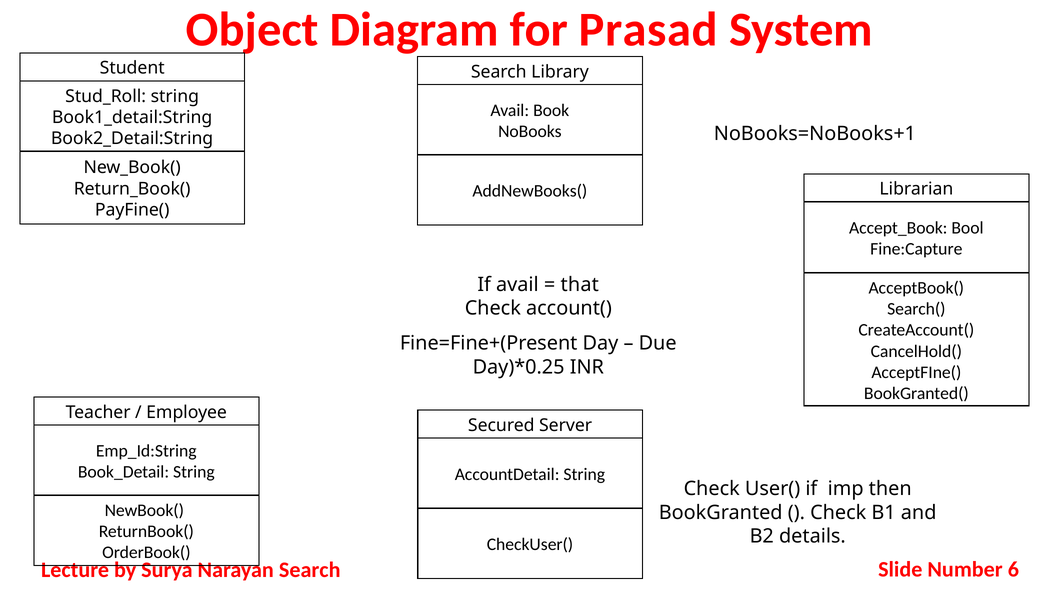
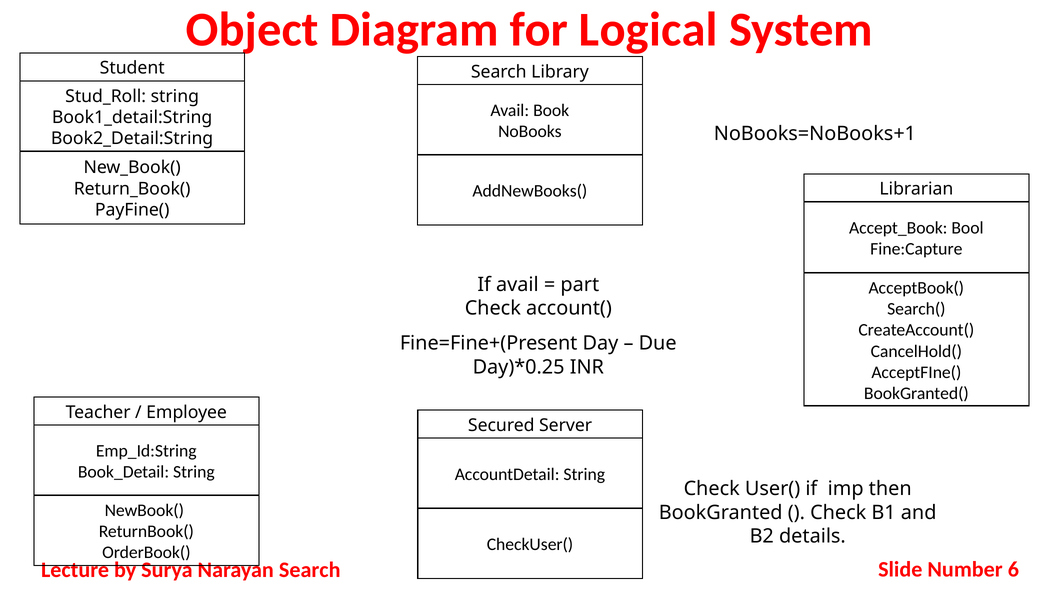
Prasad: Prasad -> Logical
that: that -> part
